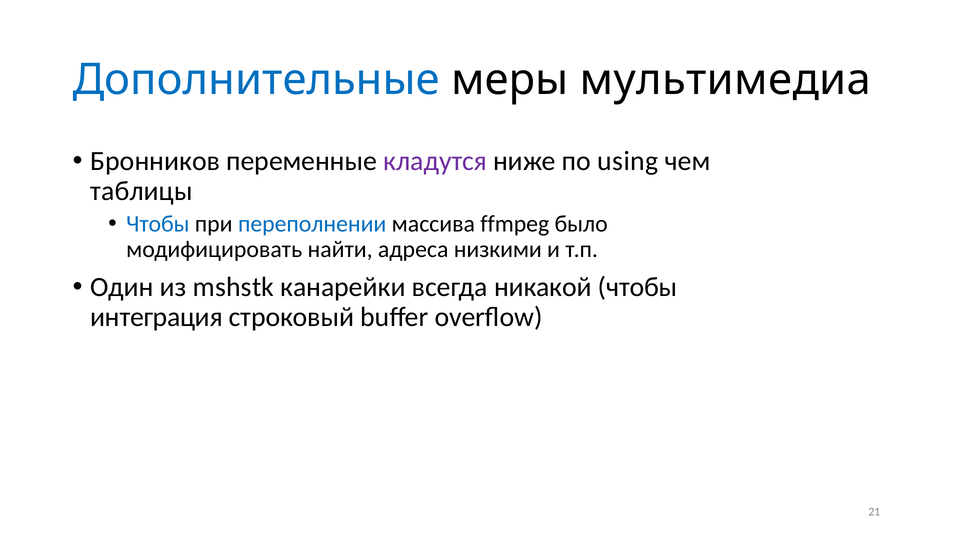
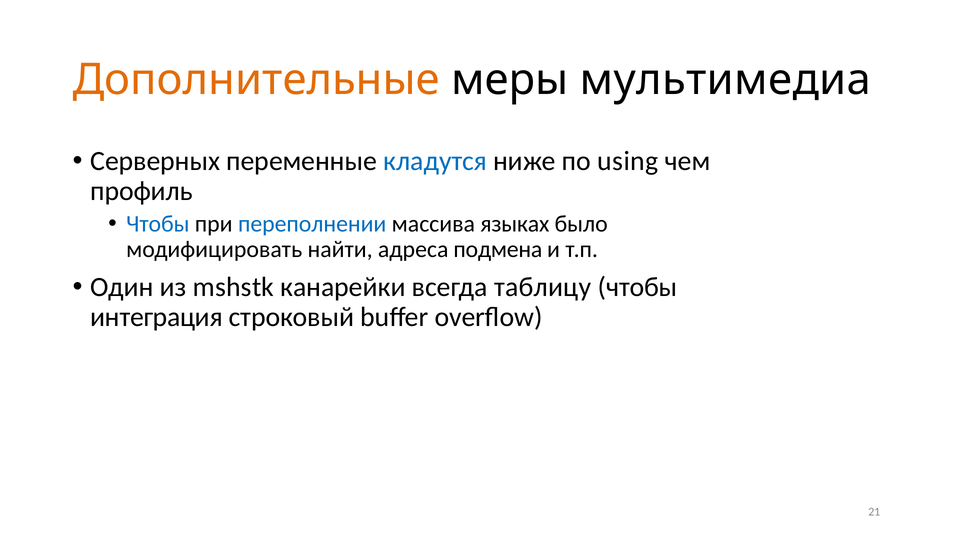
Дополнительные colour: blue -> orange
Бронников: Бронников -> Серверных
кладутся colour: purple -> blue
таблицы: таблицы -> профиль
ffmpeg: ffmpeg -> языках
низкими: низкими -> подмена
никакой: никакой -> таблицу
